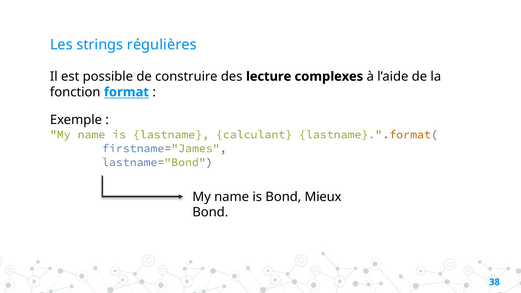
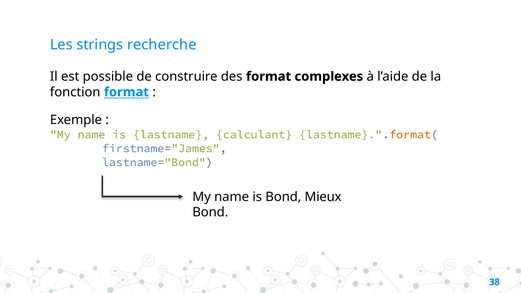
régulières: régulières -> recherche
des lecture: lecture -> format
